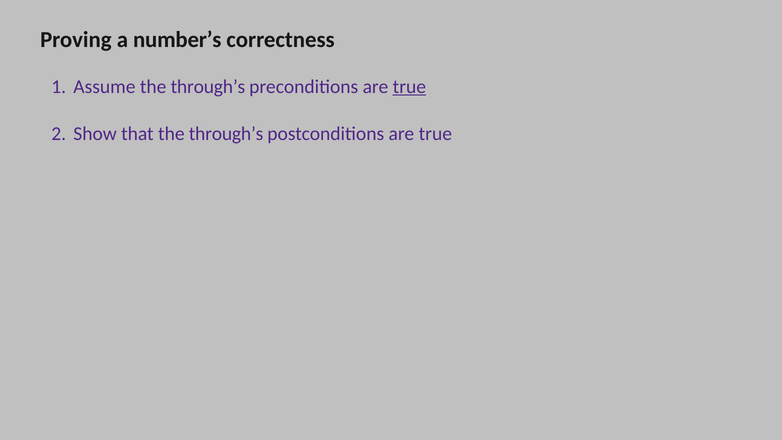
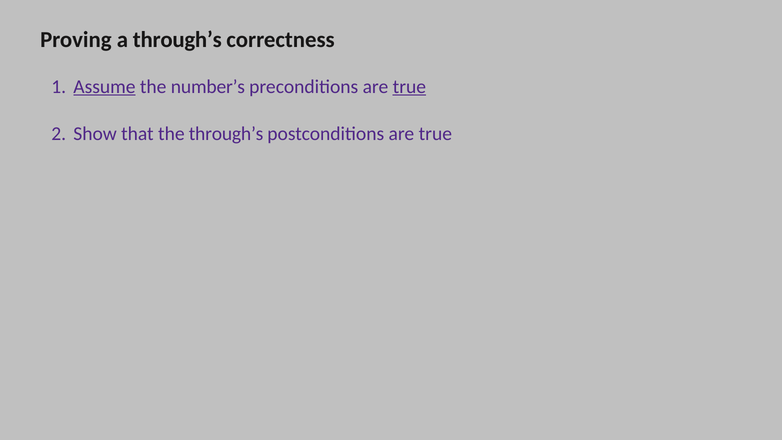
a number’s: number’s -> through’s
Assume underline: none -> present
through’s at (208, 87): through’s -> number’s
